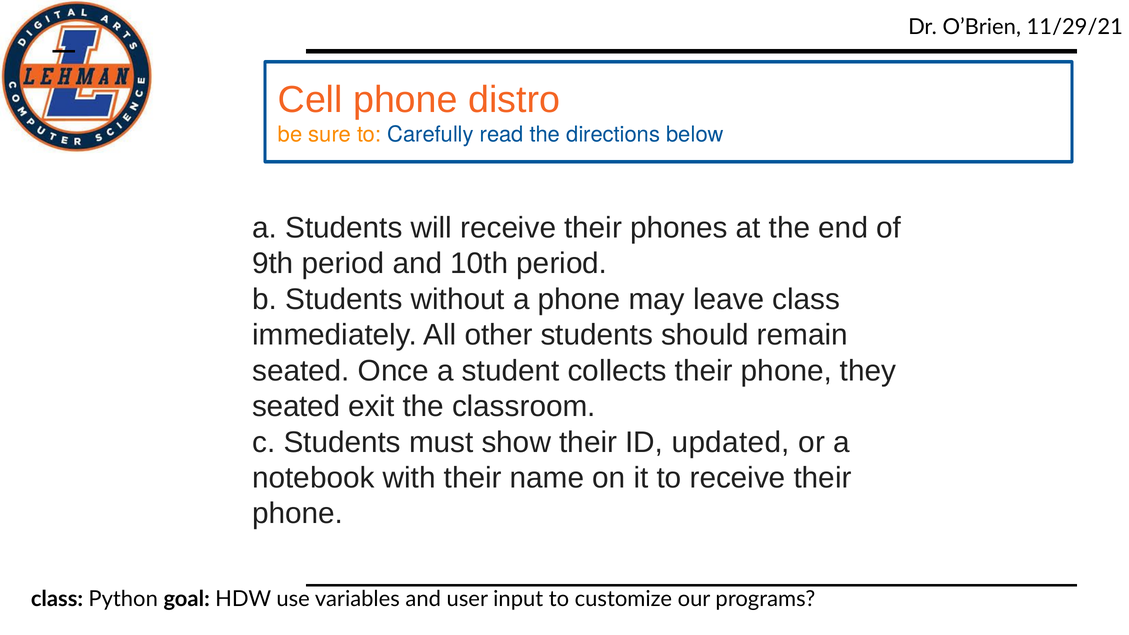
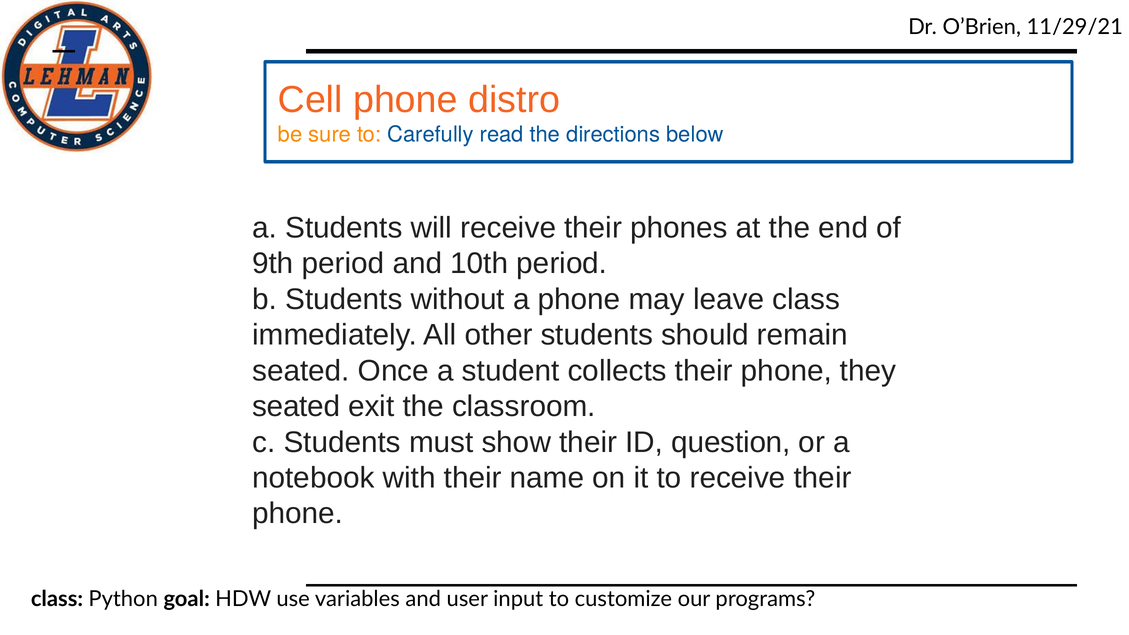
updated: updated -> question
